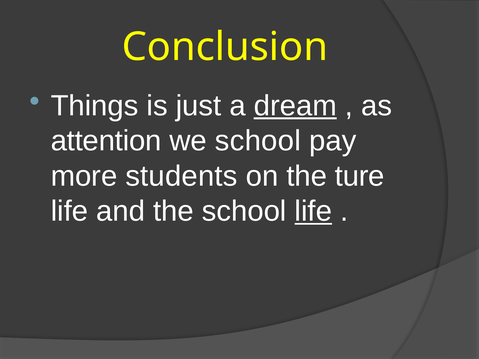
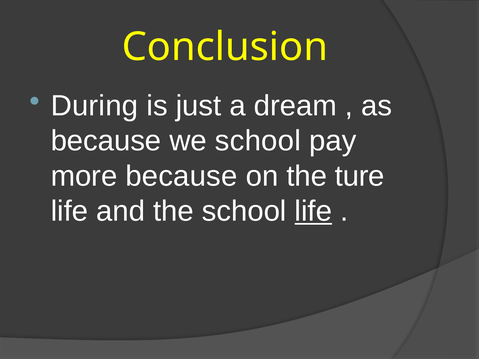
Things: Things -> During
dream underline: present -> none
attention at (106, 141): attention -> because
more students: students -> because
